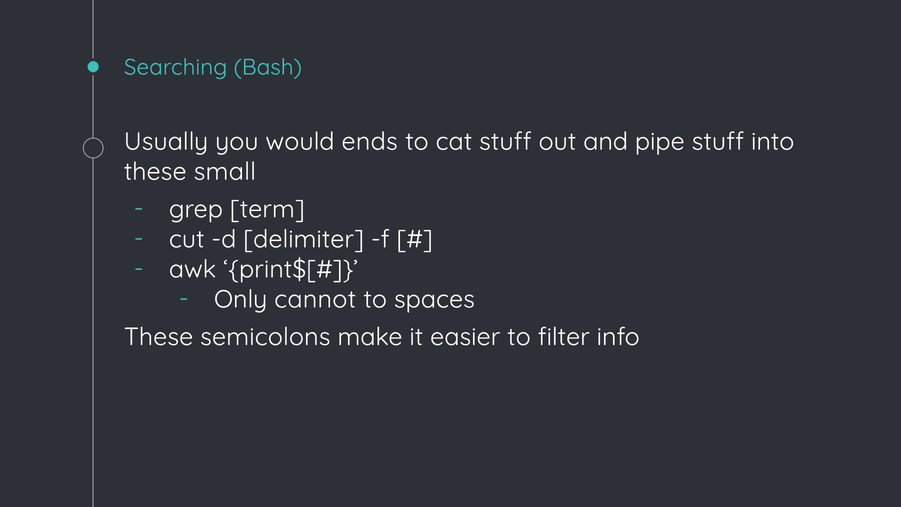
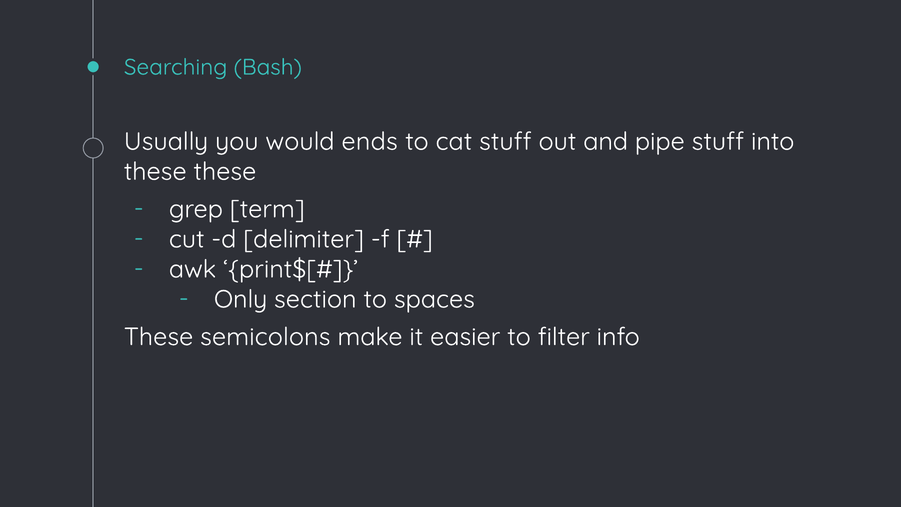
these small: small -> these
cannot: cannot -> section
